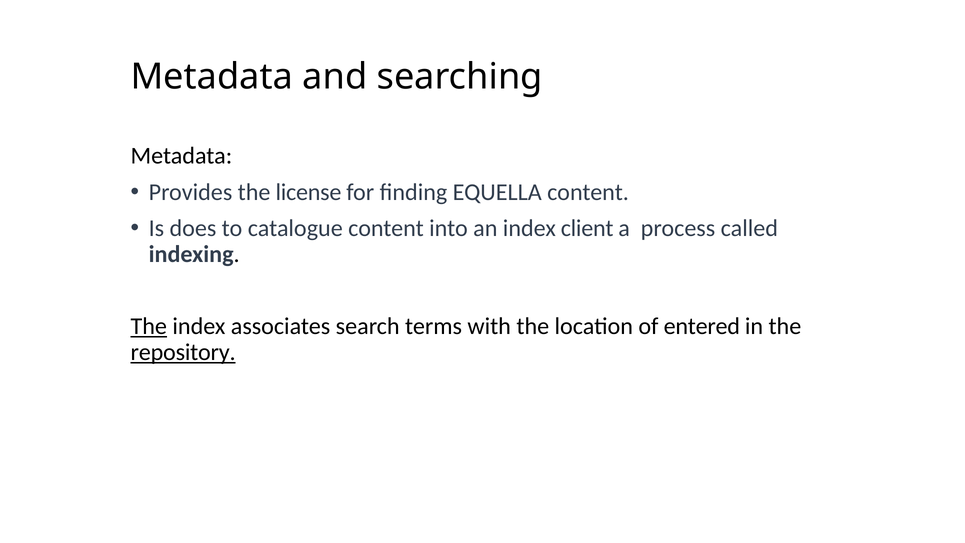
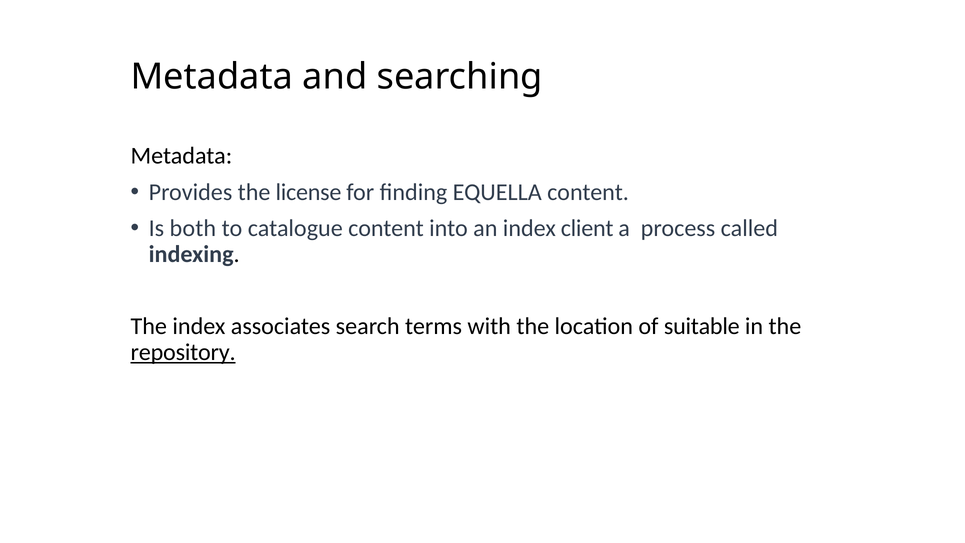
does: does -> both
The at (149, 326) underline: present -> none
entered: entered -> suitable
